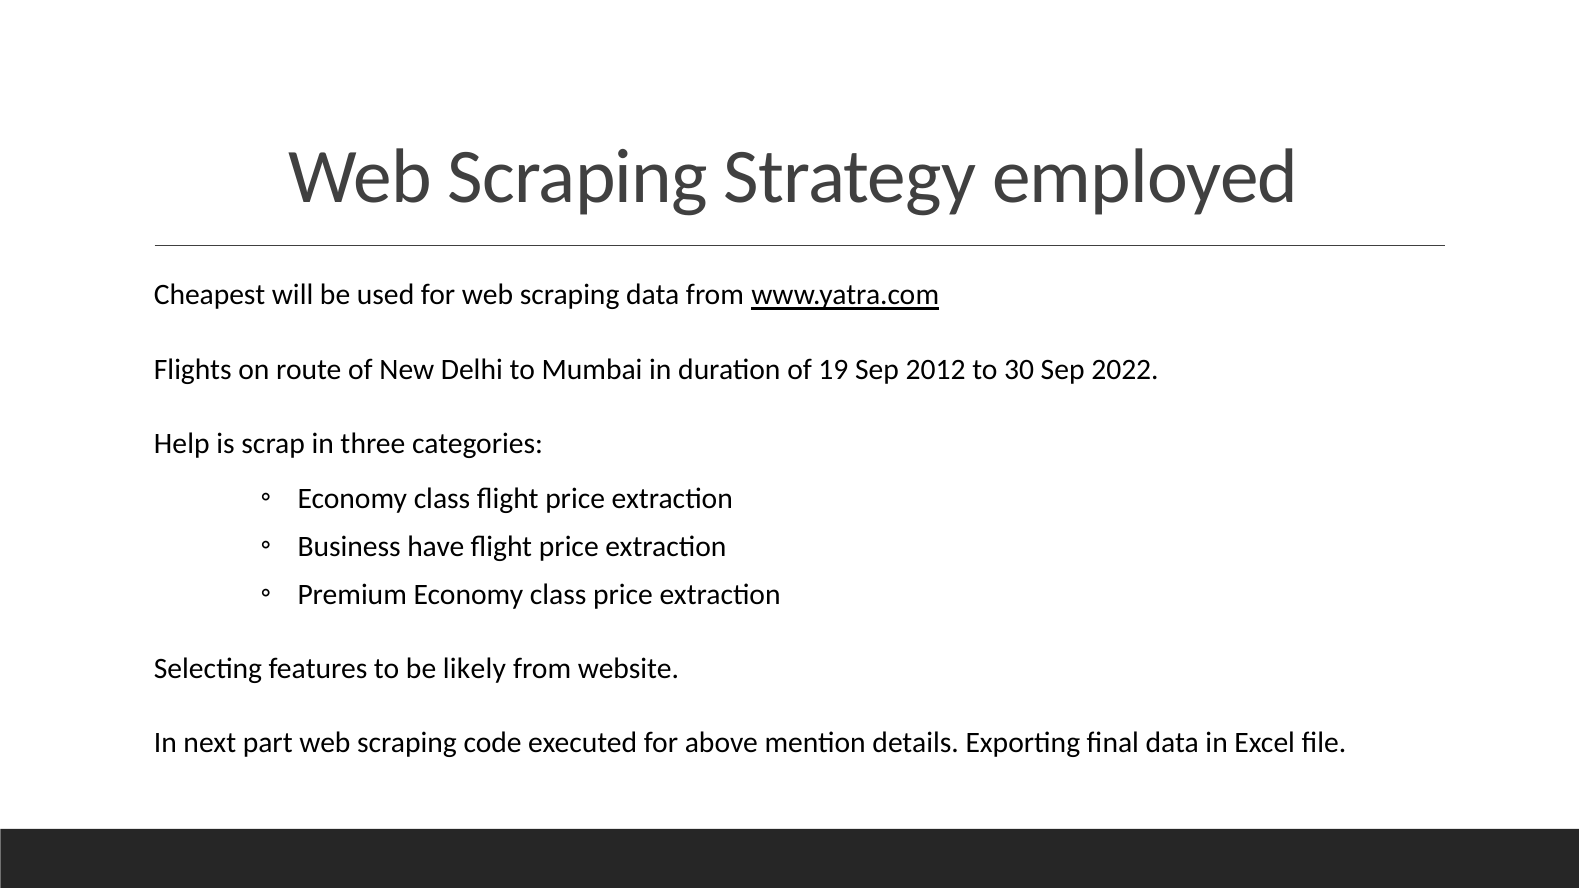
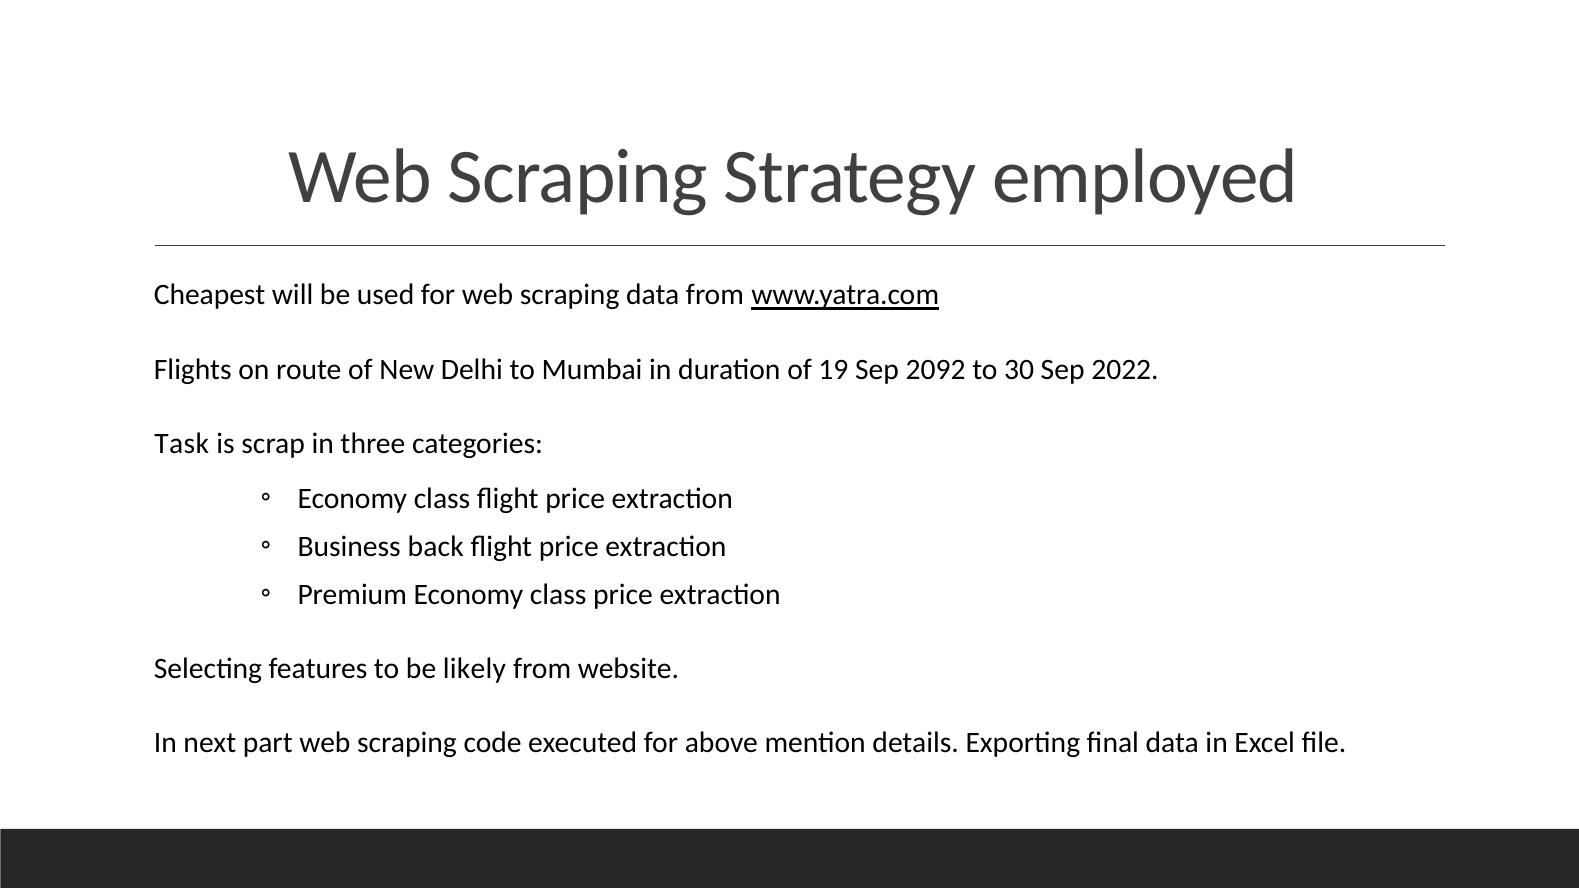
2012: 2012 -> 2092
Help: Help -> Task
have: have -> back
